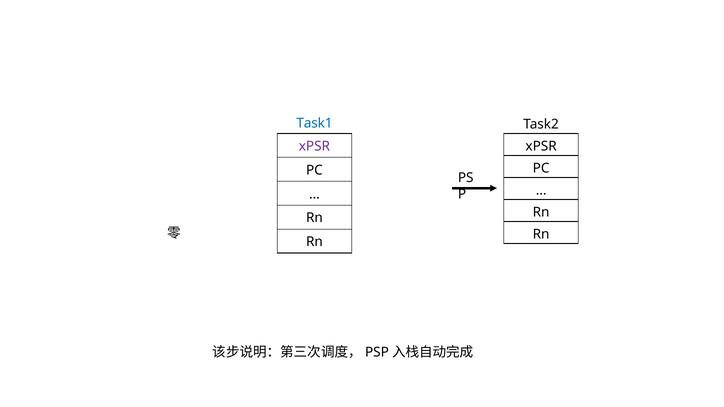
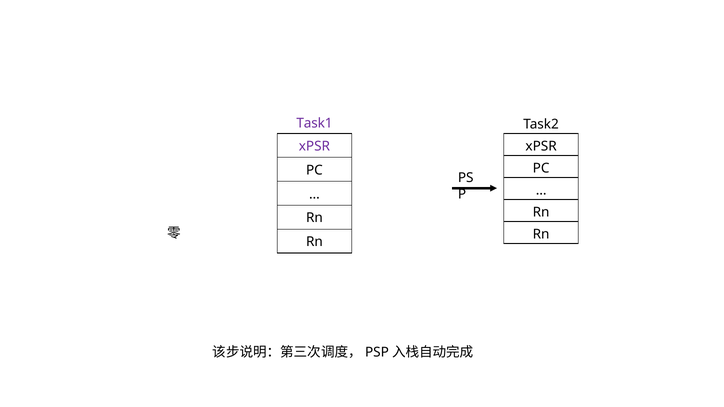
Task1 colour: blue -> purple
